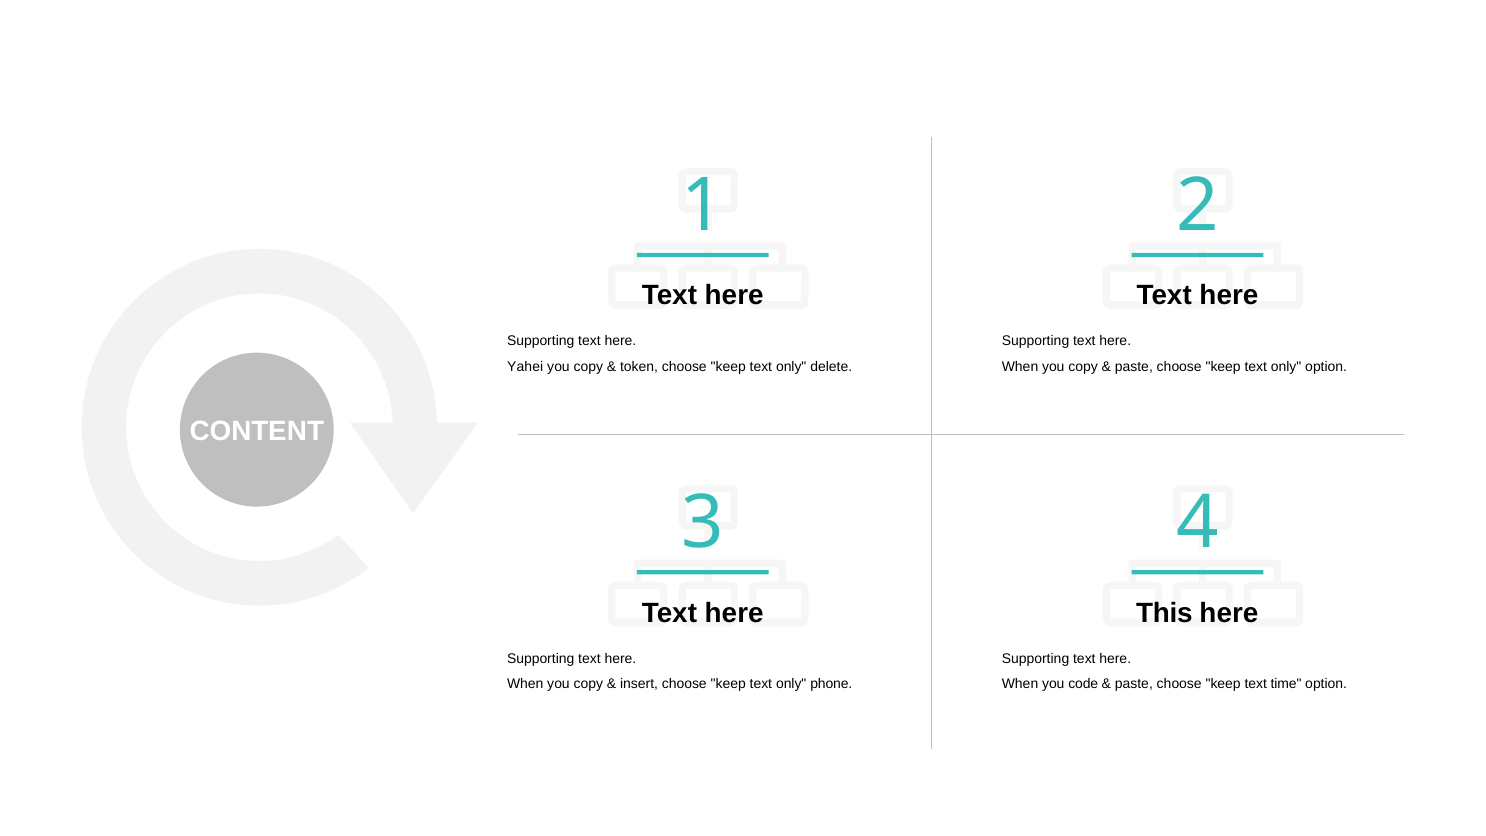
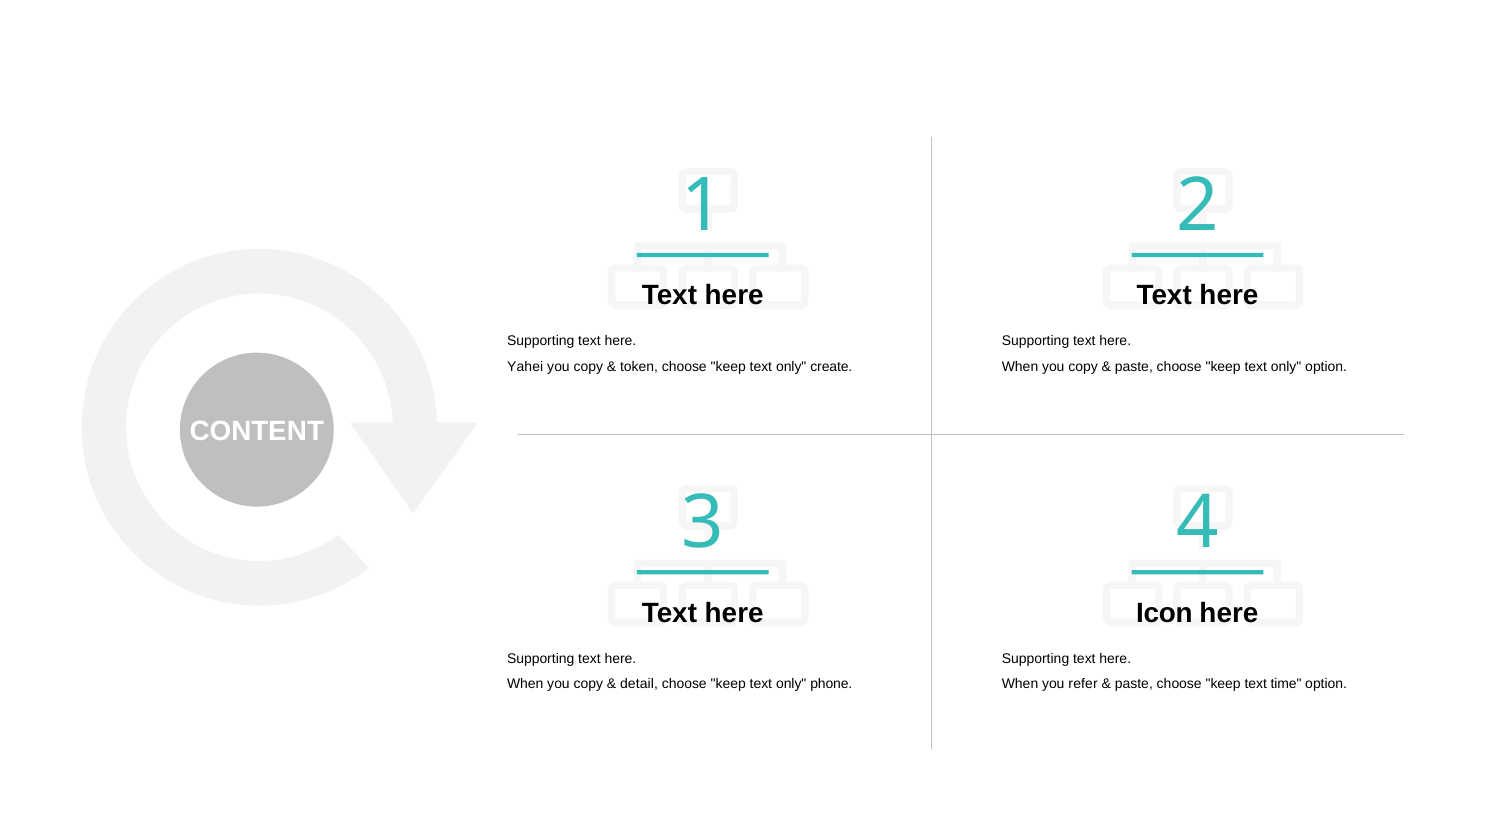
delete: delete -> create
This: This -> Icon
insert: insert -> detail
code: code -> refer
